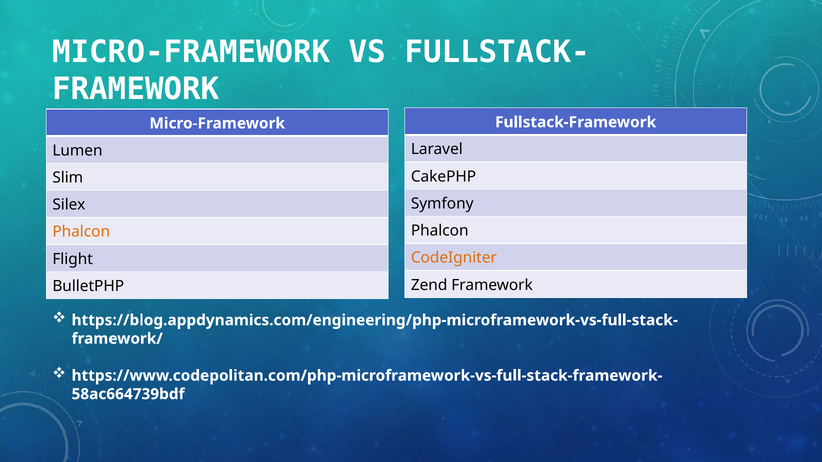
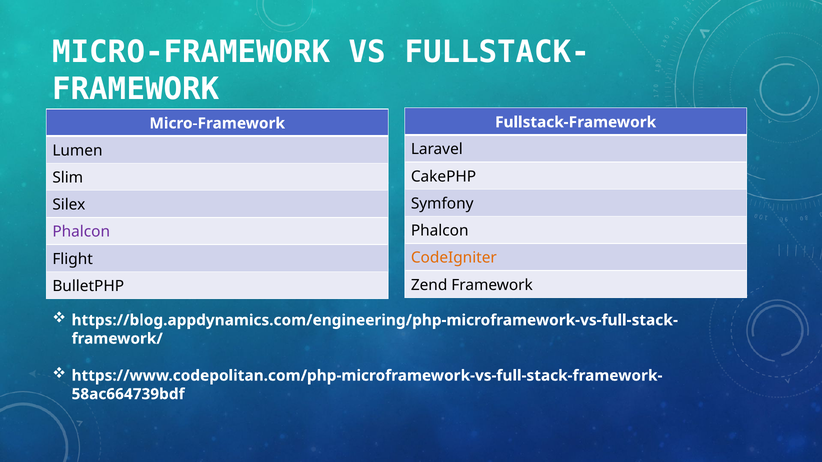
Phalcon at (81, 232) colour: orange -> purple
